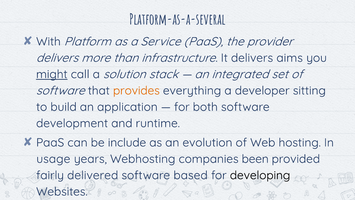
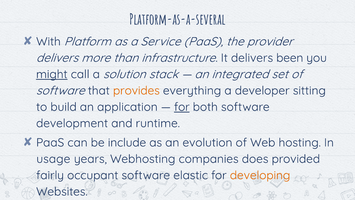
aims: aims -> been
for at (182, 107) underline: none -> present
been: been -> does
delivered: delivered -> occupant
based: based -> elastic
developing colour: black -> orange
